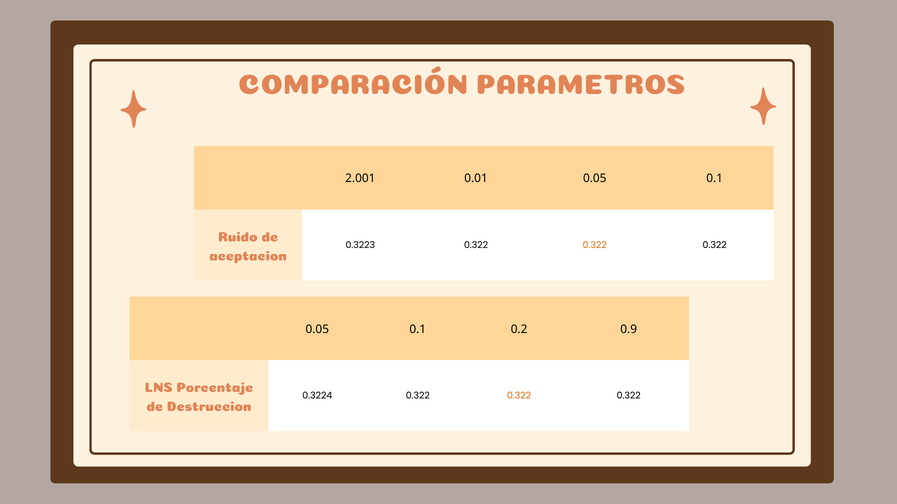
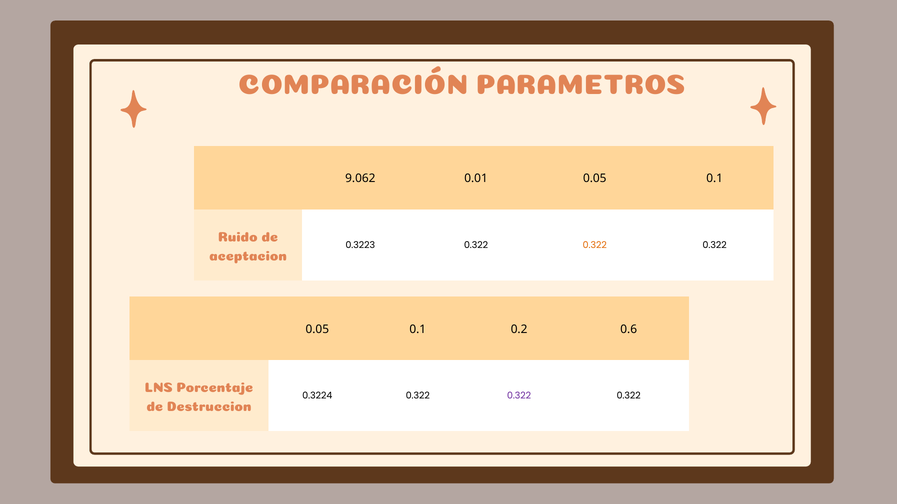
2.001: 2.001 -> 9.062
0.9: 0.9 -> 0.6
0.322 at (519, 396) colour: orange -> purple
